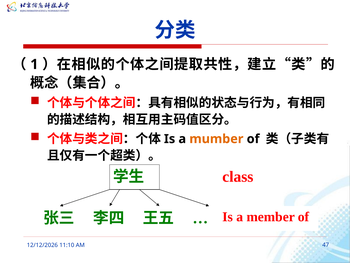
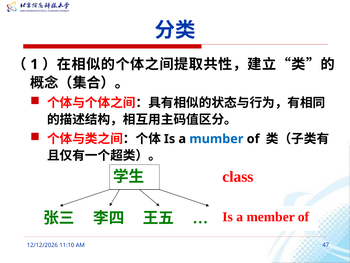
mumber colour: orange -> blue
